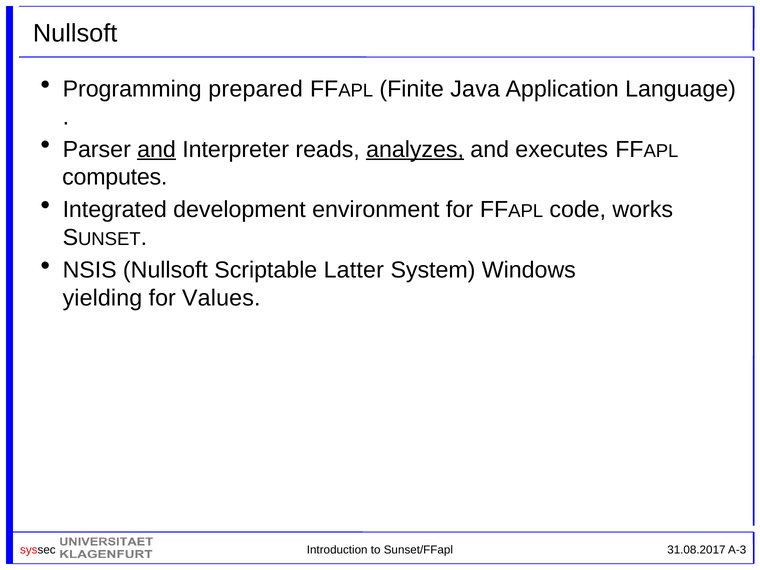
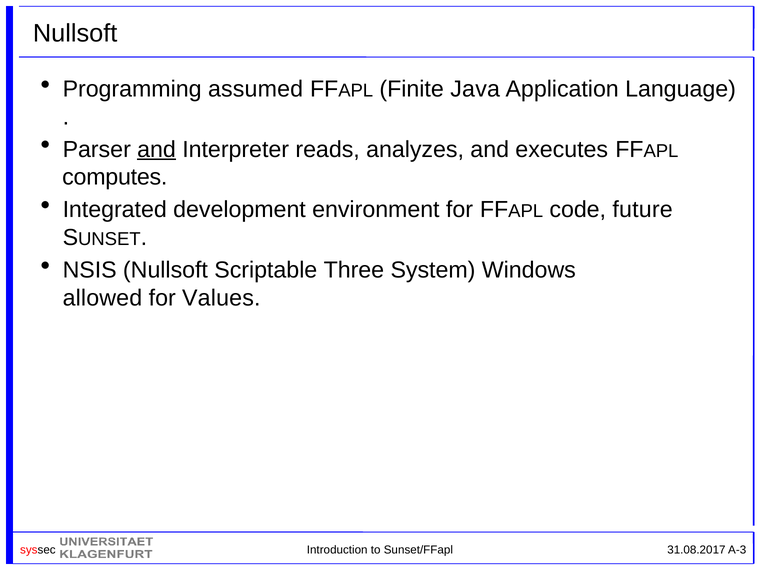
prepared: prepared -> assumed
analyzes underline: present -> none
works: works -> future
Latter: Latter -> Three
yielding: yielding -> allowed
